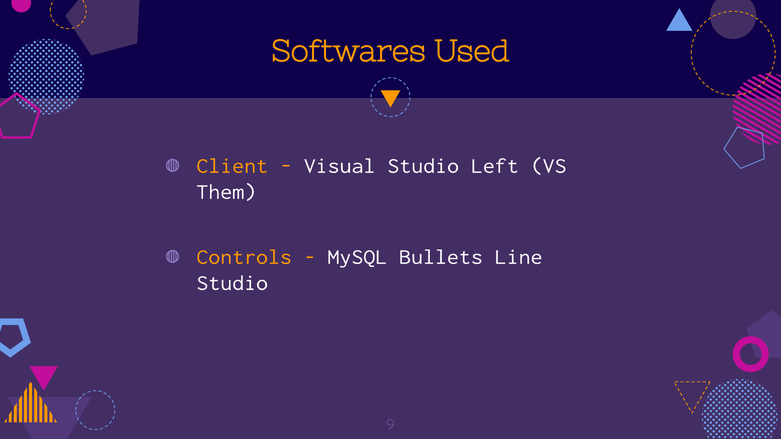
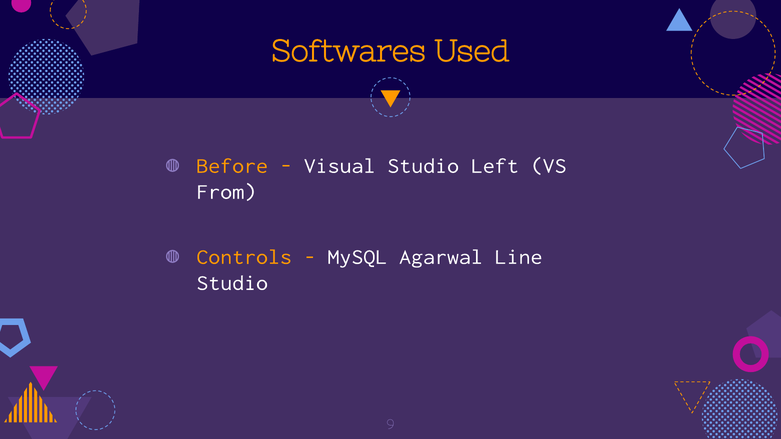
Client: Client -> Before
Them: Them -> From
Bullets: Bullets -> Agarwal
